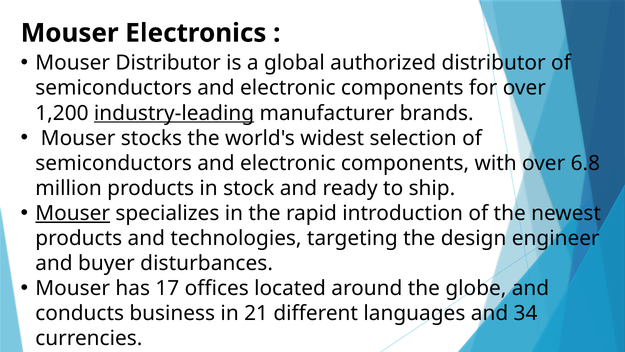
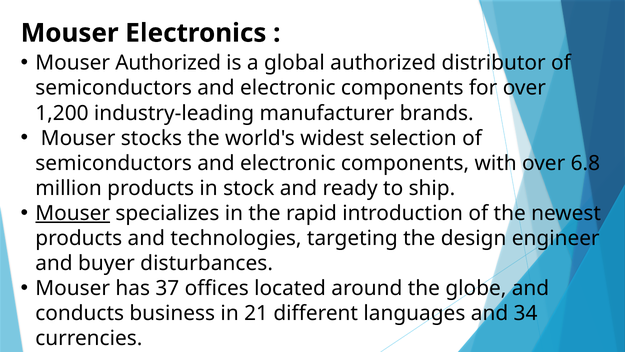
Mouser Distributor: Distributor -> Authorized
industry-leading underline: present -> none
17: 17 -> 37
